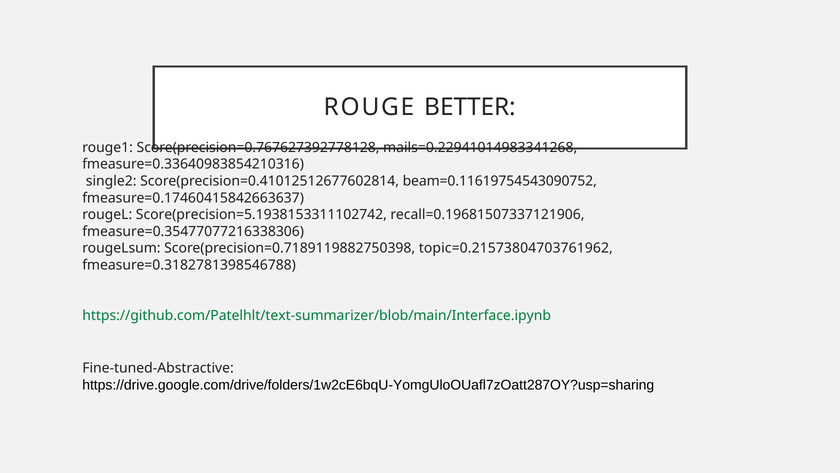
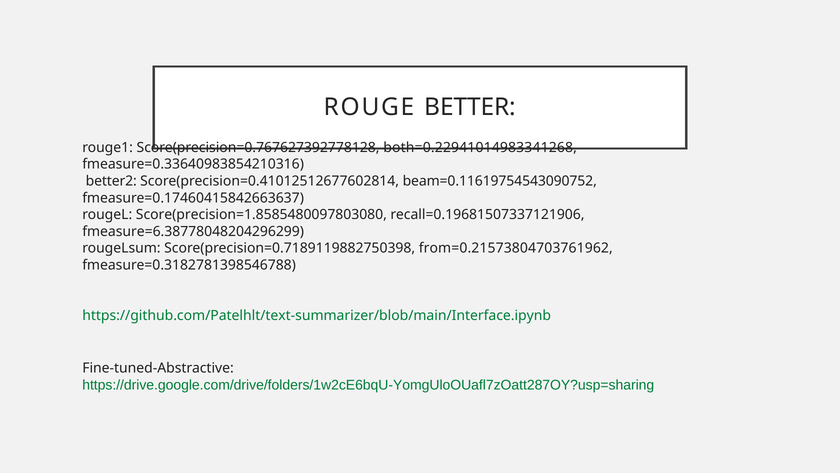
mails=0.22941014983341268: mails=0.22941014983341268 -> both=0.22941014983341268
single2: single2 -> better2
Score(precision=5.1938153311102742: Score(precision=5.1938153311102742 -> Score(precision=1.8585480097803080
fmeasure=0.35477077216338306: fmeasure=0.35477077216338306 -> fmeasure=6.38778048204296299
topic=0.21573804703761962: topic=0.21573804703761962 -> from=0.21573804703761962
https://drive.google.com/drive/folders/1w2cE6bqU-YomgUloOUafl7zOatt287OY?usp=sharing colour: black -> green
